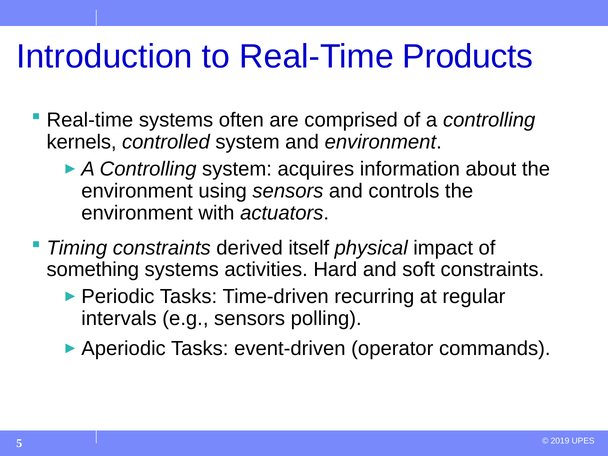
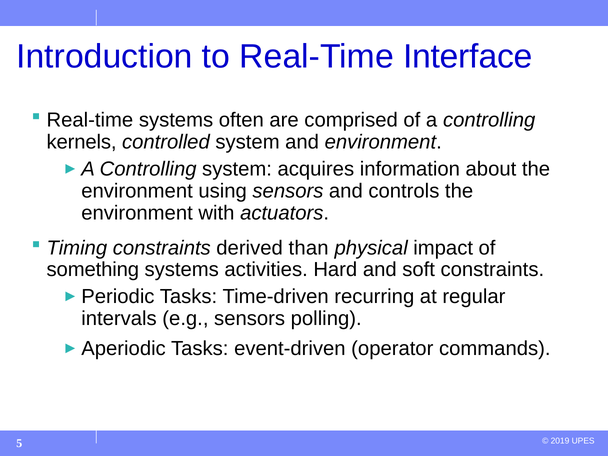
Products: Products -> Interface
itself: itself -> than
